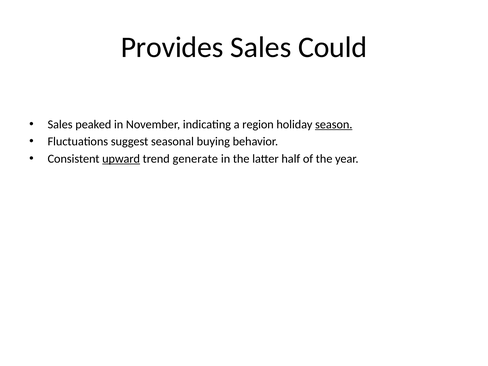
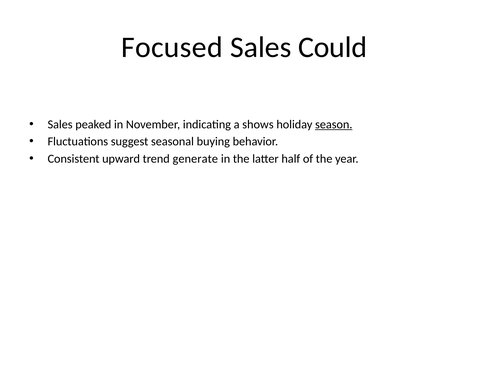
Provides: Provides -> Focused
region: region -> shows
upward underline: present -> none
